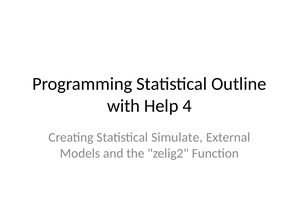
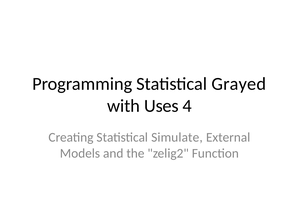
Outline: Outline -> Grayed
Help: Help -> Uses
